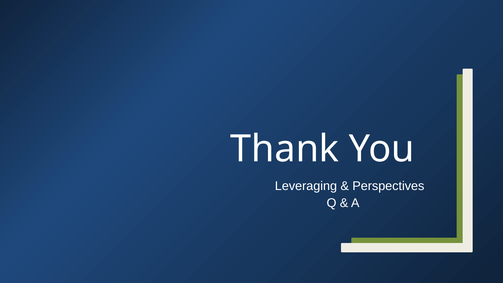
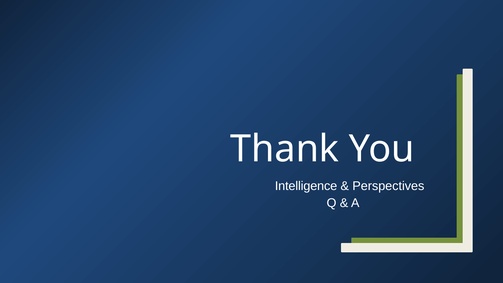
Leveraging: Leveraging -> Intelligence
